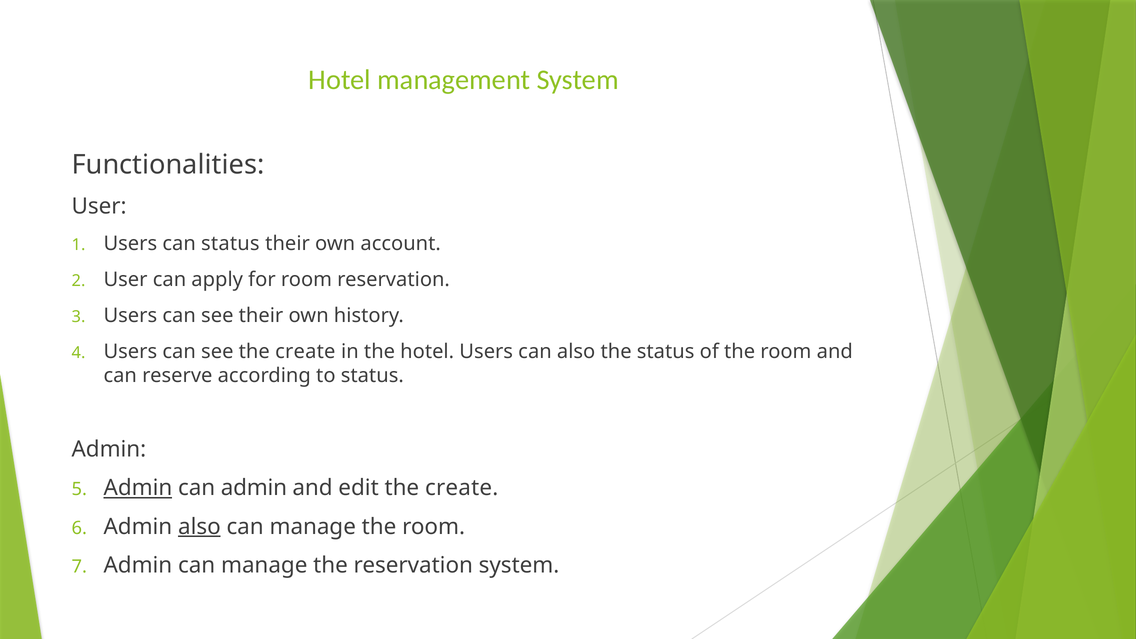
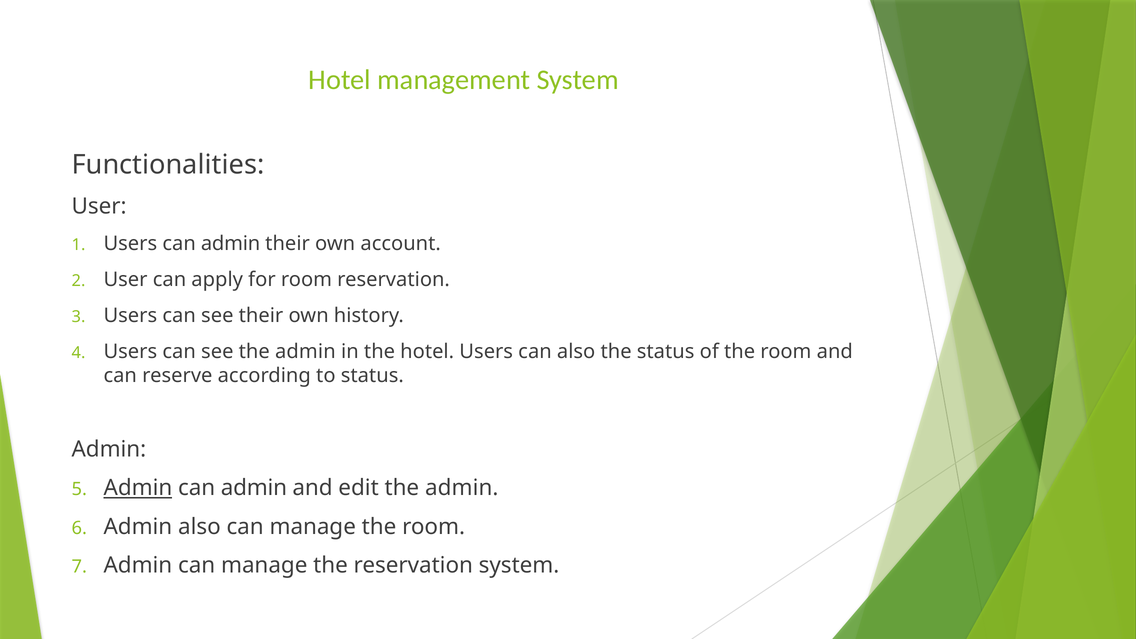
Users can status: status -> admin
see the create: create -> admin
edit the create: create -> admin
also at (199, 527) underline: present -> none
